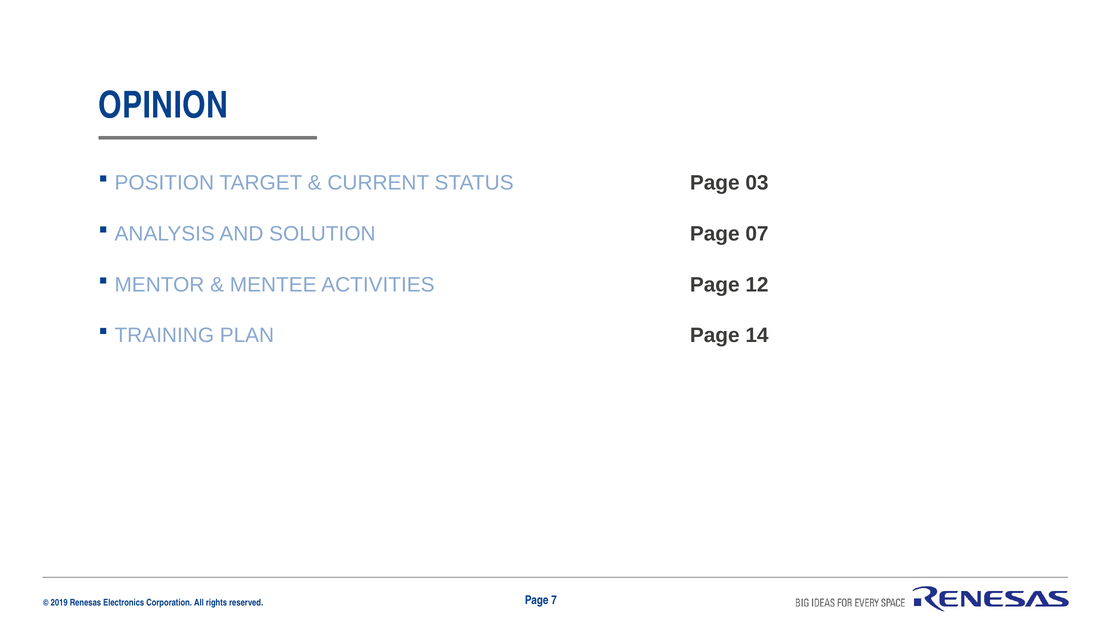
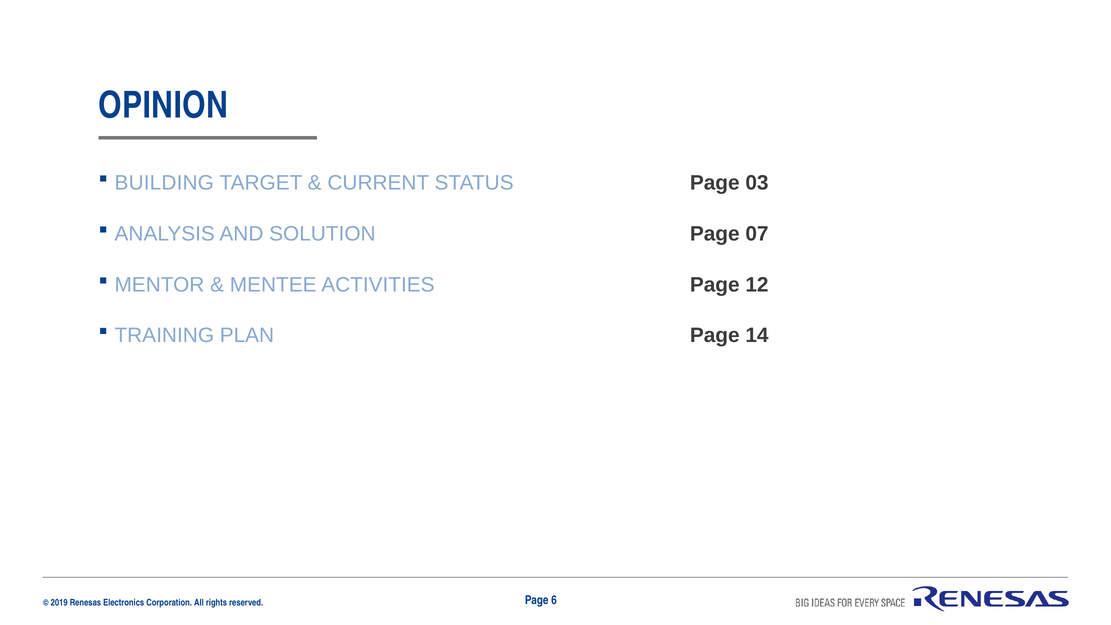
POSITION: POSITION -> BUILDING
7: 7 -> 6
